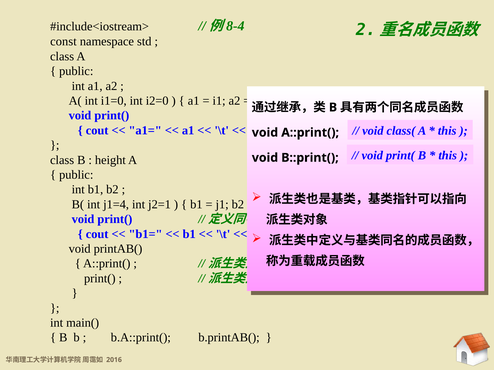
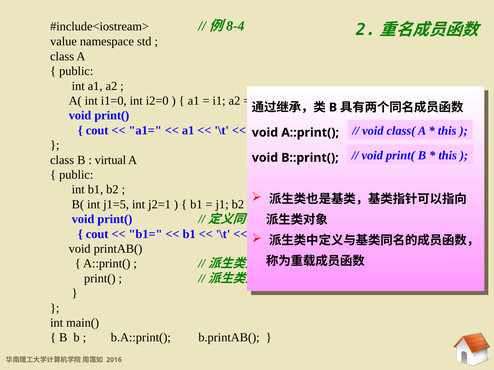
const: const -> value
height: height -> virtual
j1=4: j1=4 -> j1=5
